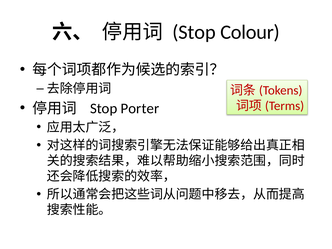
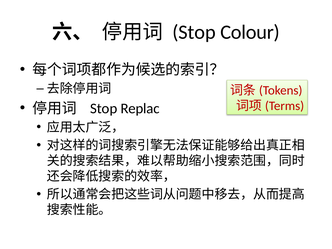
Porter: Porter -> Replac
